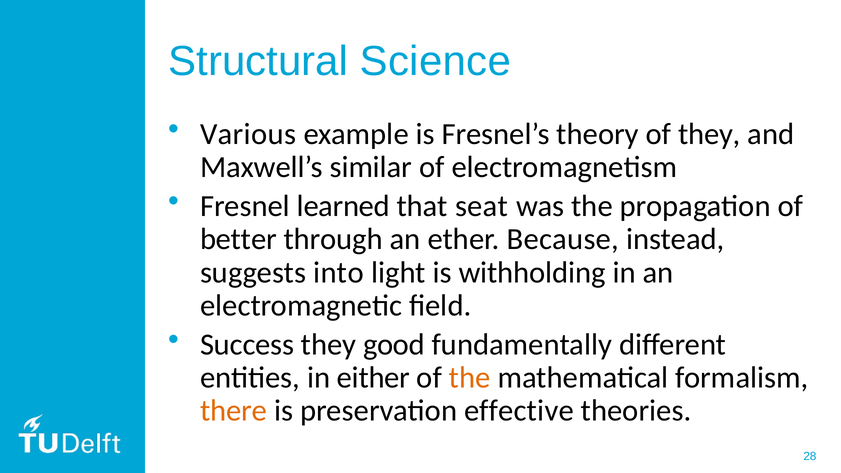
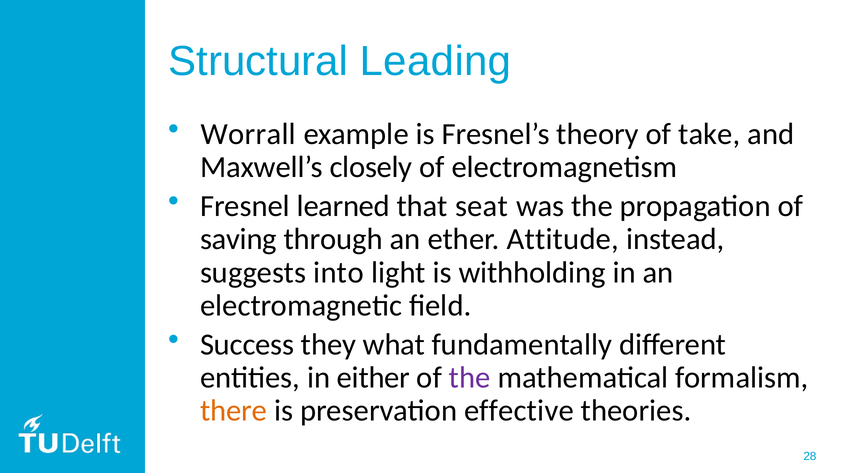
Science: Science -> Leading
Various: Various -> Worrall
of they: they -> take
similar: similar -> closely
better: better -> saving
Because: Because -> Attitude
good: good -> what
the at (470, 378) colour: orange -> purple
